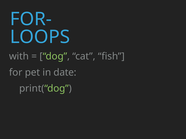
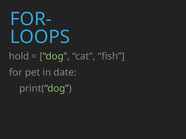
with: with -> hold
